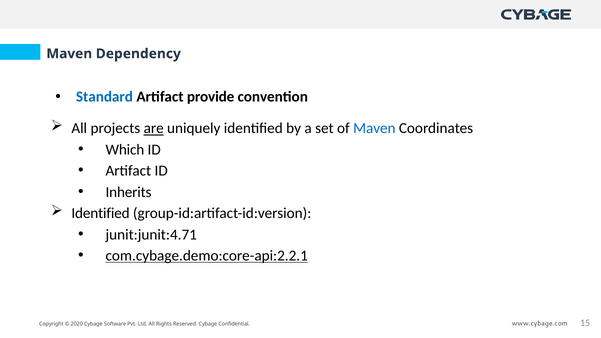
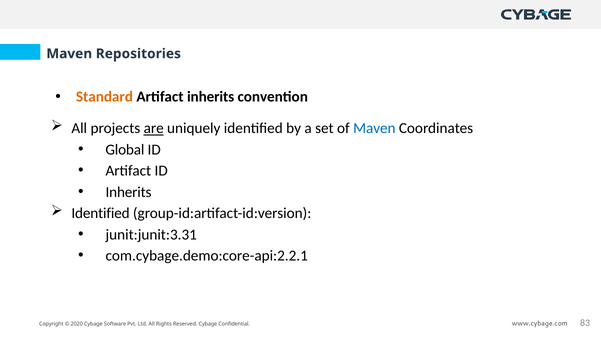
Dependency: Dependency -> Repositories
Standard colour: blue -> orange
Artifact provide: provide -> inherits
Which: Which -> Global
junit:junit:4.71: junit:junit:4.71 -> junit:junit:3.31
com.cybage.demo:core-api:2.2.1 underline: present -> none
15: 15 -> 83
